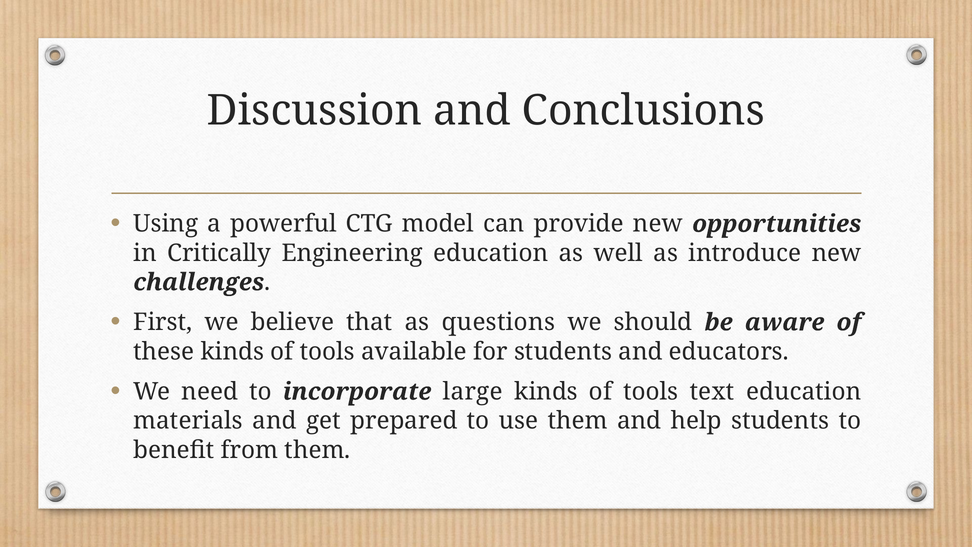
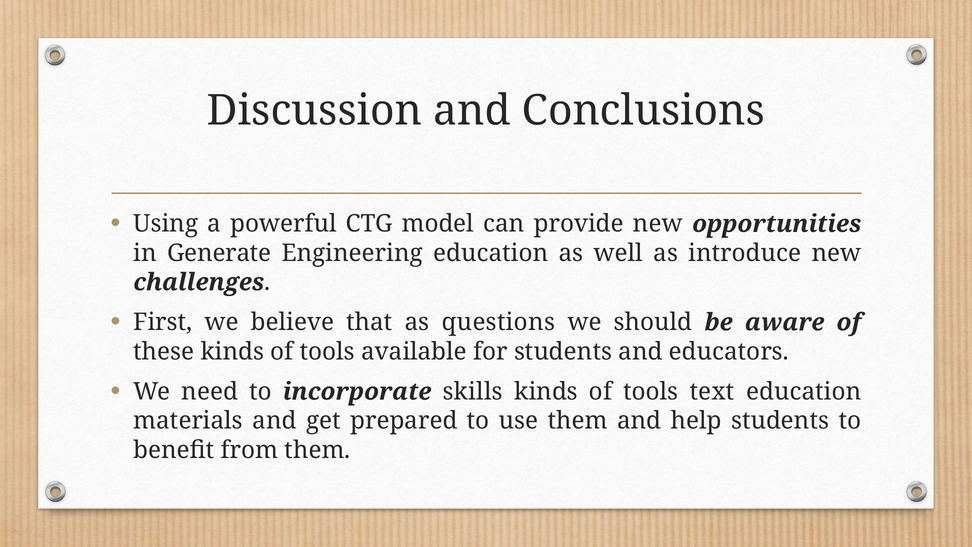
Critically: Critically -> Generate
large: large -> skills
